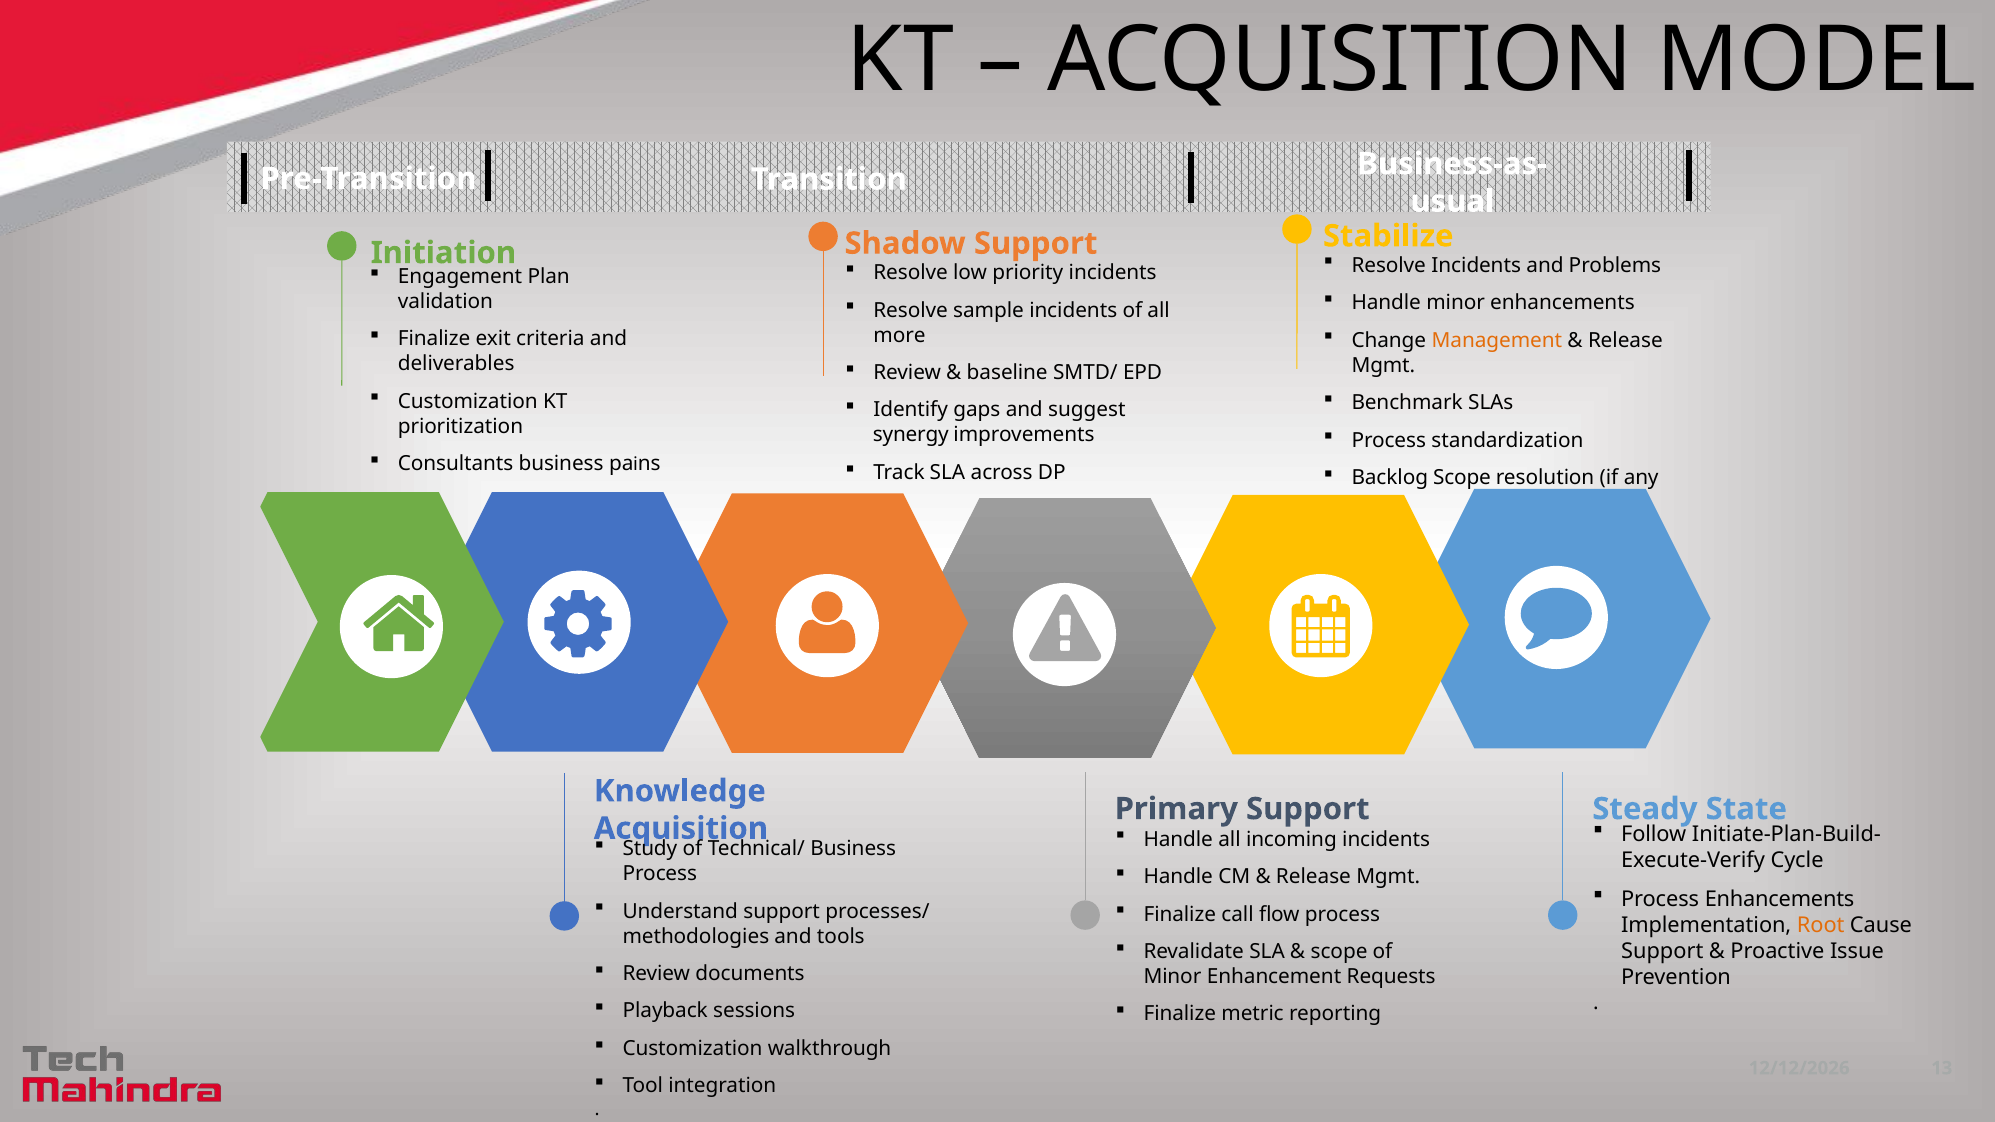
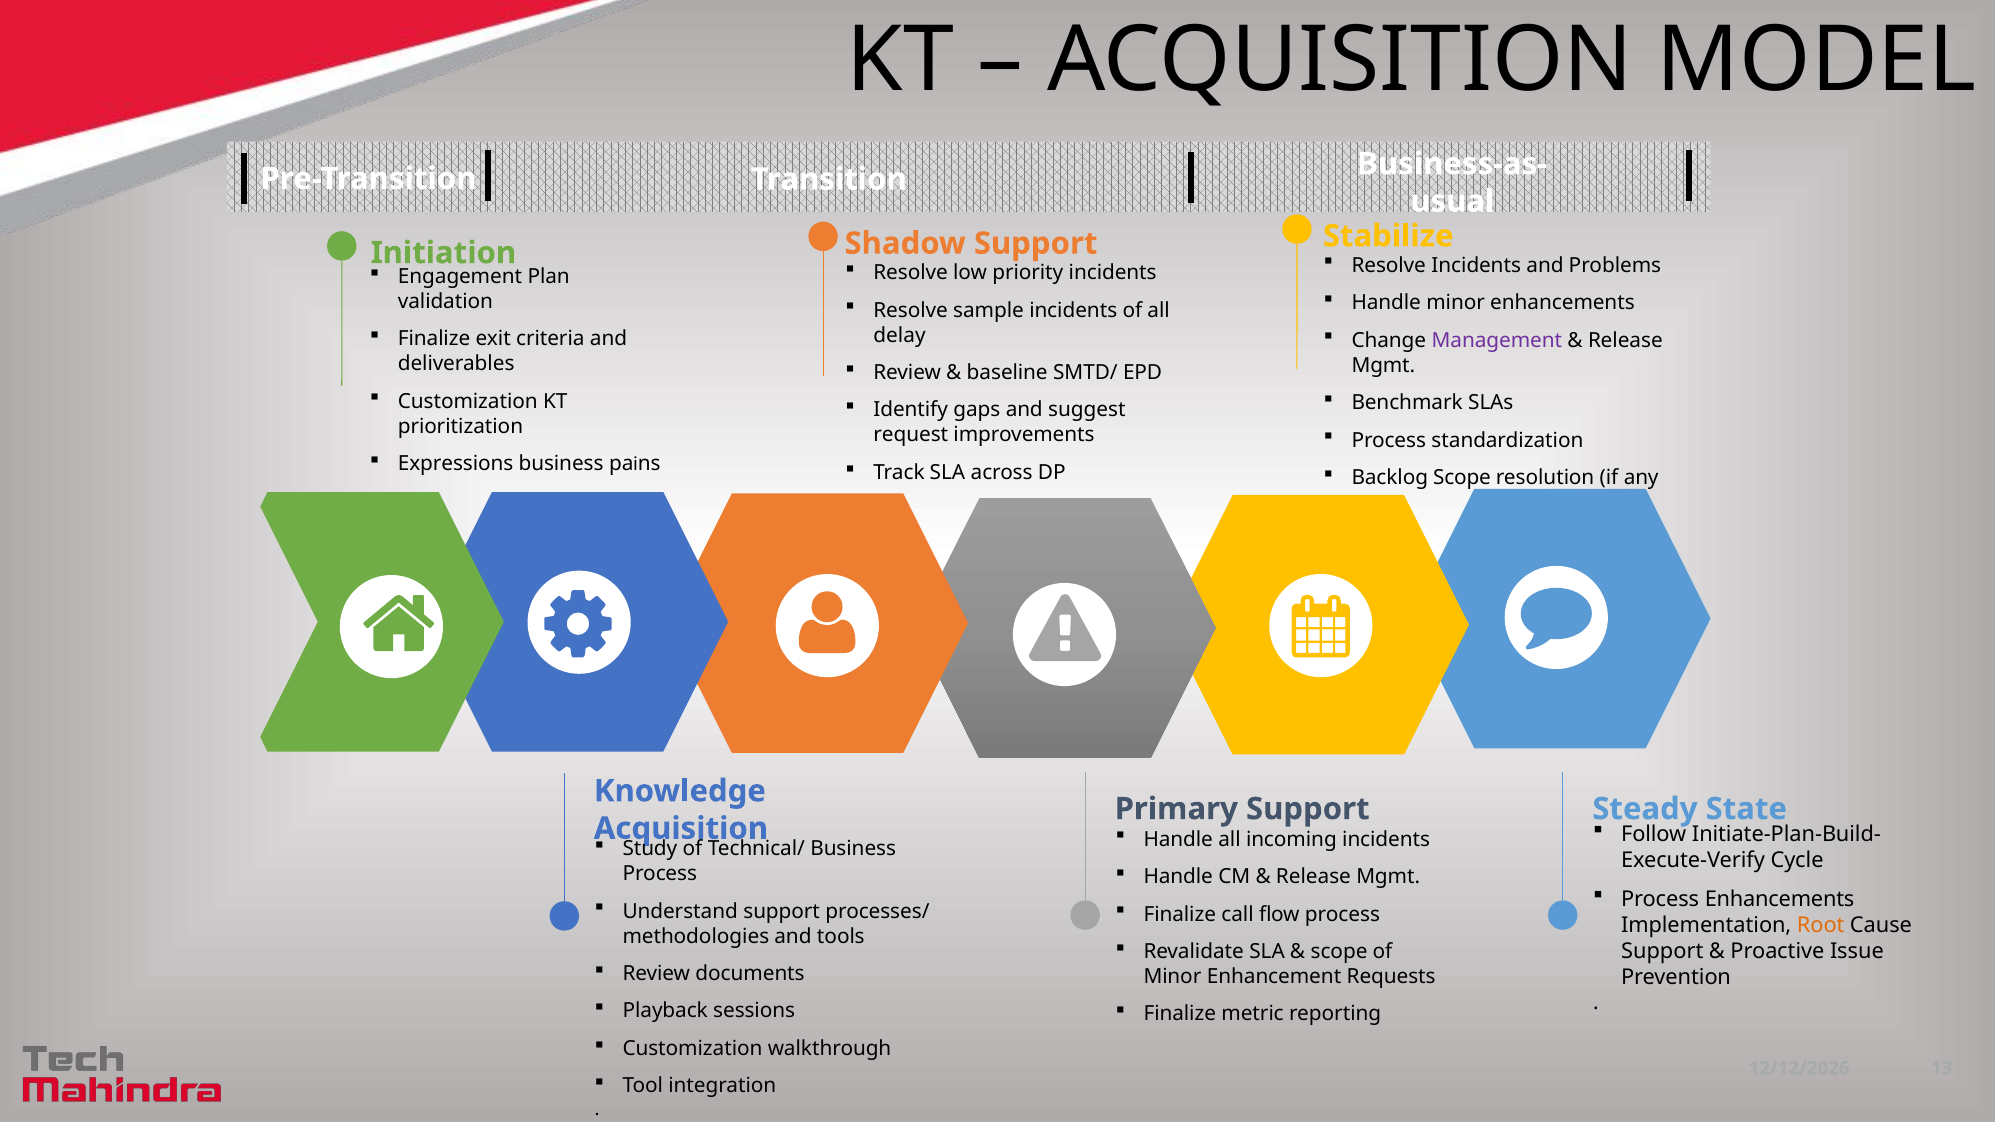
more: more -> delay
Management colour: orange -> purple
synergy: synergy -> request
Consultants: Consultants -> Expressions
